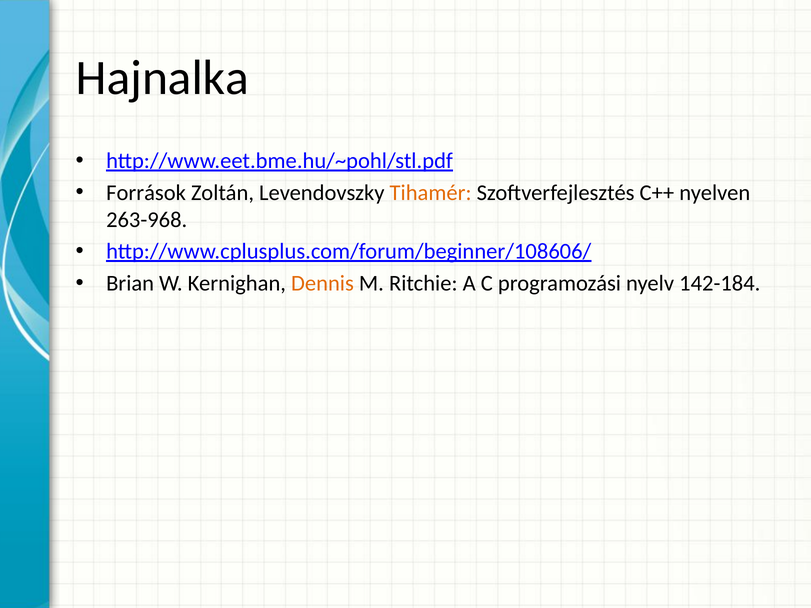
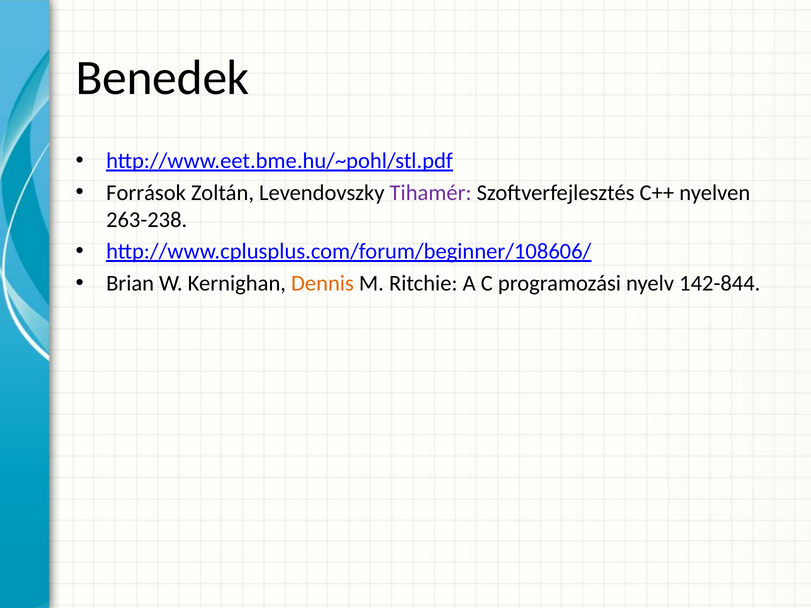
Hajnalka: Hajnalka -> Benedek
Tihamér colour: orange -> purple
263-968: 263-968 -> 263-238
142-184: 142-184 -> 142-844
